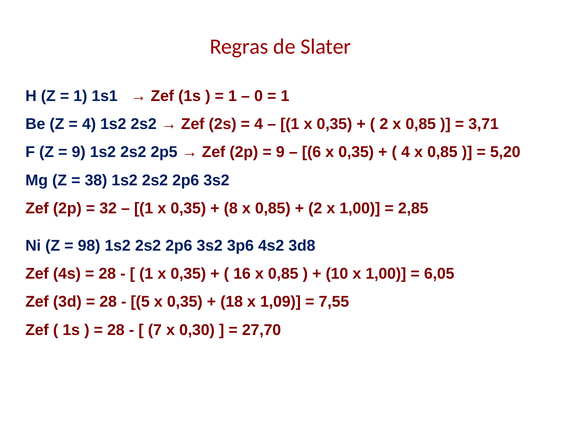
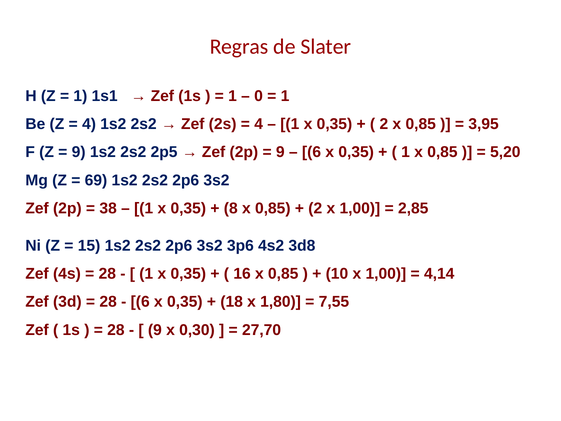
3,71: 3,71 -> 3,95
4 at (406, 152): 4 -> 1
38: 38 -> 69
32: 32 -> 38
98: 98 -> 15
6,05: 6,05 -> 4,14
5 at (140, 302): 5 -> 6
1,09: 1,09 -> 1,80
7 at (155, 330): 7 -> 9
